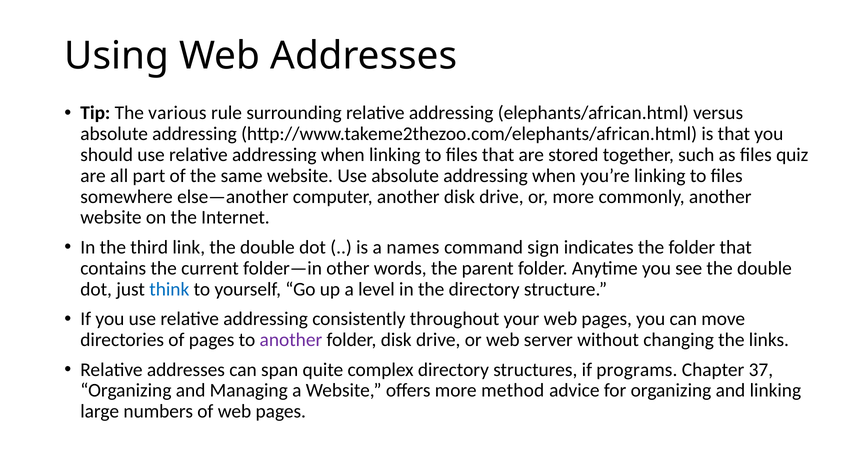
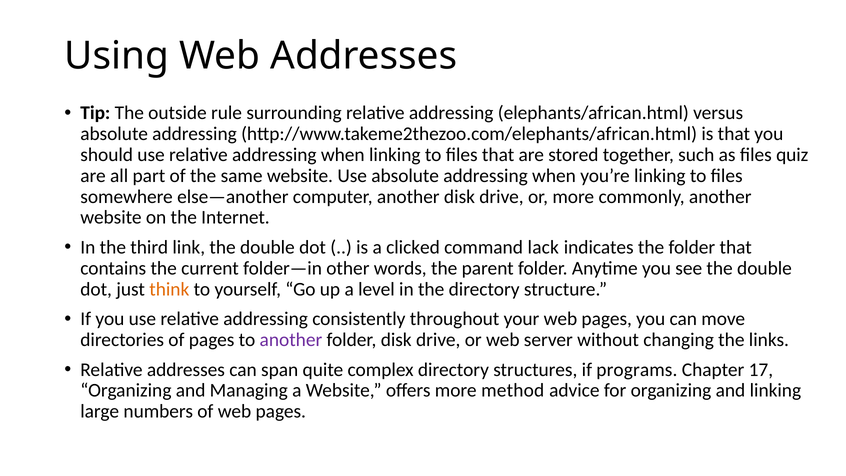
various: various -> outside
names: names -> clicked
sign: sign -> lack
think colour: blue -> orange
37: 37 -> 17
